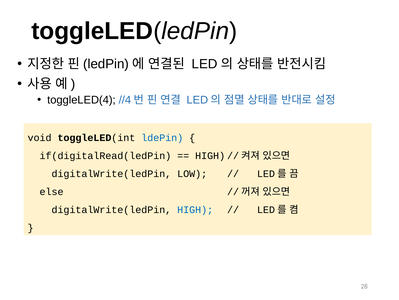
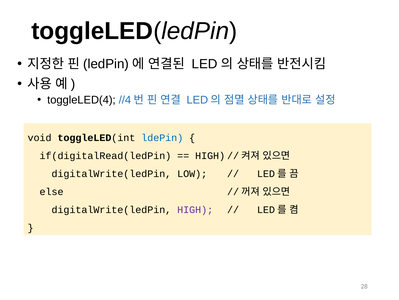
HIGH colour: blue -> purple
